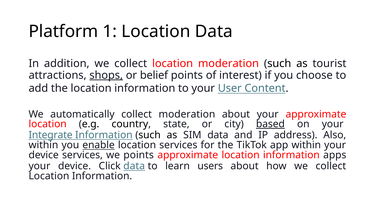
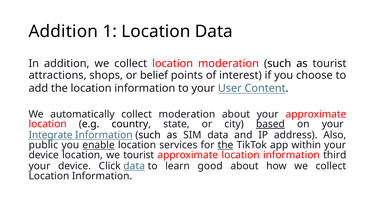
Platform at (63, 32): Platform -> Addition
shops underline: present -> none
within at (43, 145): within -> public
the at (226, 145) underline: none -> present
device services: services -> location
we points: points -> tourist
apps: apps -> third
users: users -> good
